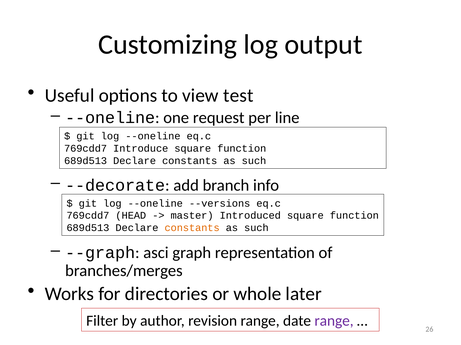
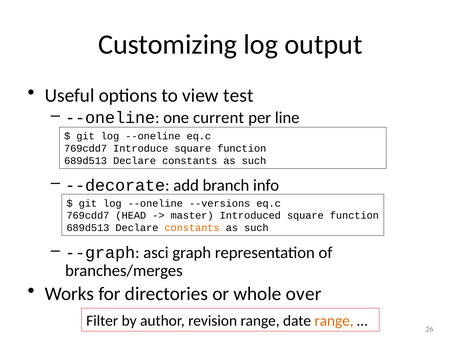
request: request -> current
later: later -> over
range at (334, 321) colour: purple -> orange
